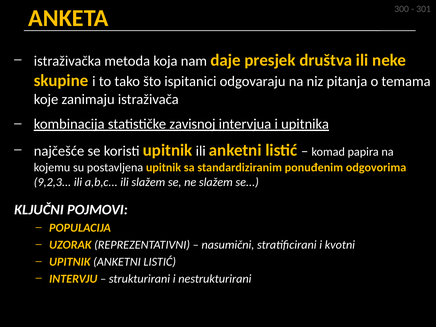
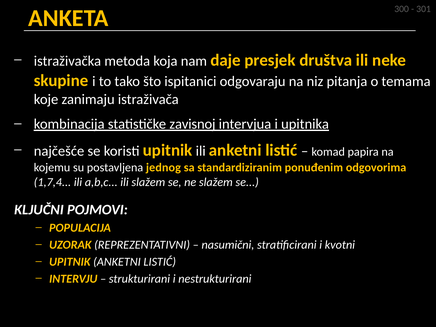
postavljena upitnik: upitnik -> jednog
9,2,3: 9,2,3 -> 1,7,4
